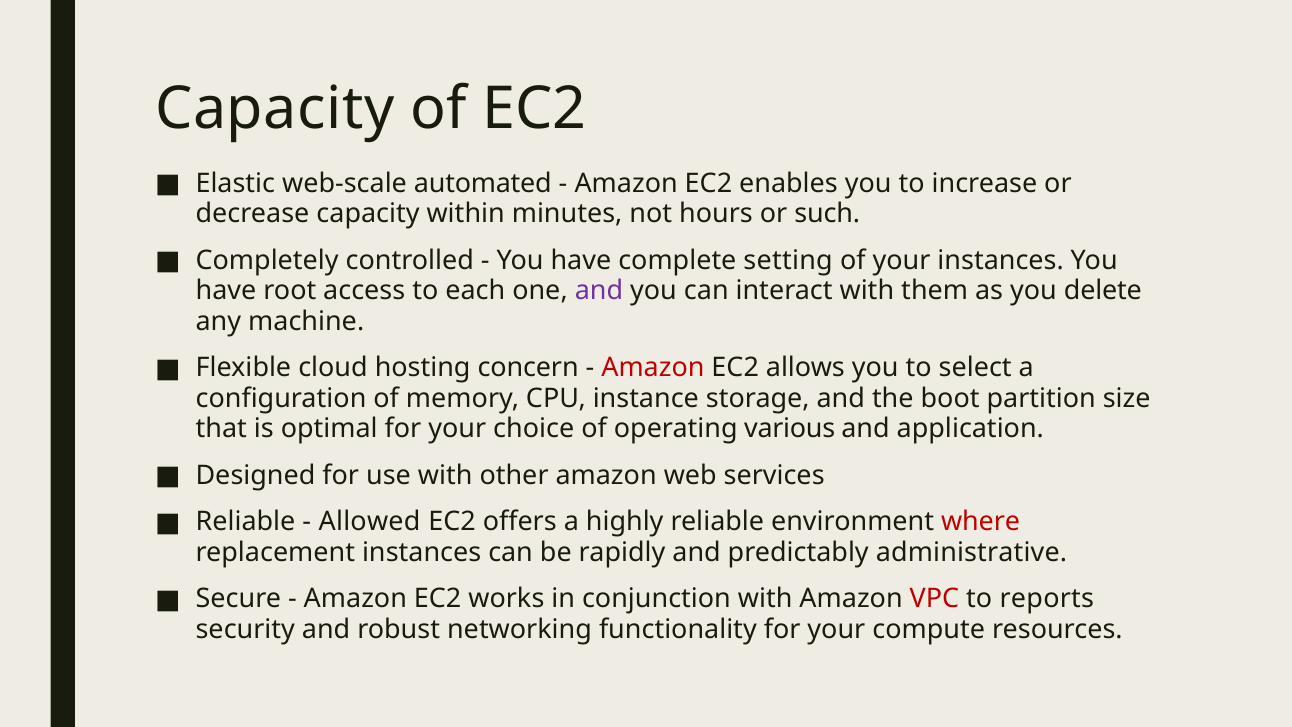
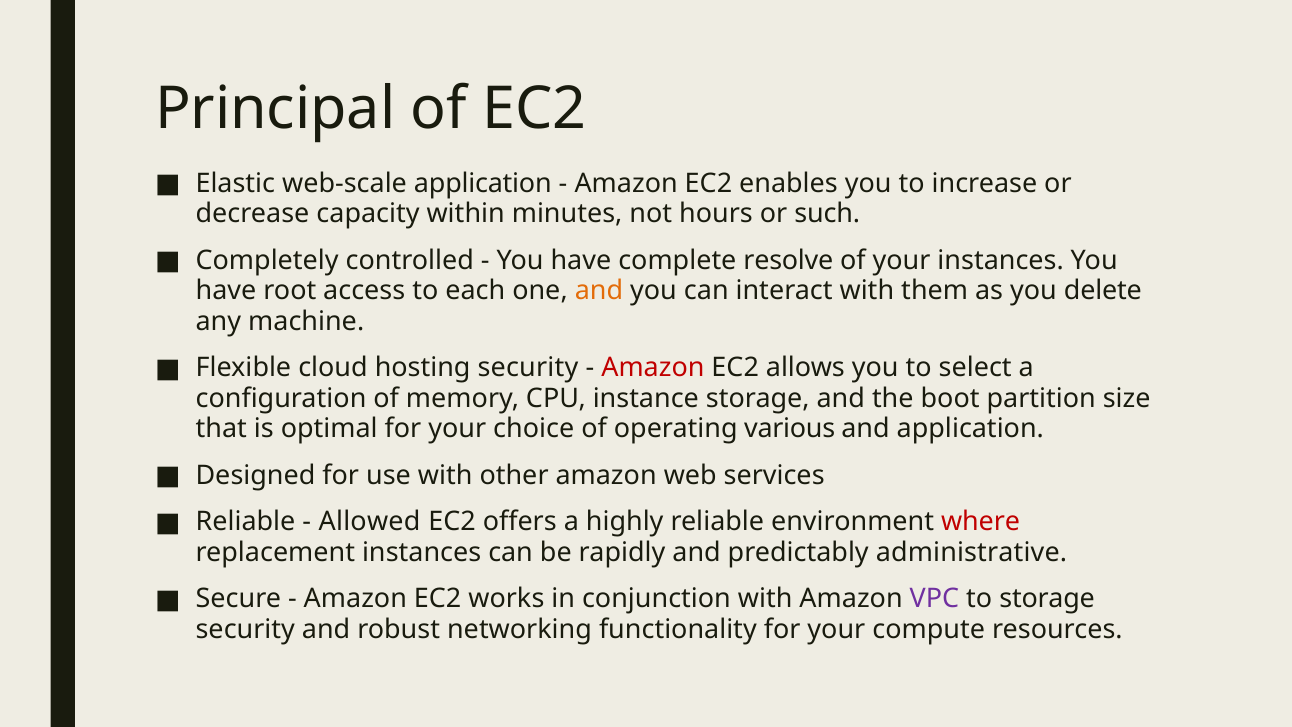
Capacity at (275, 109): Capacity -> Principal
web-scale automated: automated -> application
setting: setting -> resolve
and at (599, 291) colour: purple -> orange
hosting concern: concern -> security
VPC colour: red -> purple
to reports: reports -> storage
